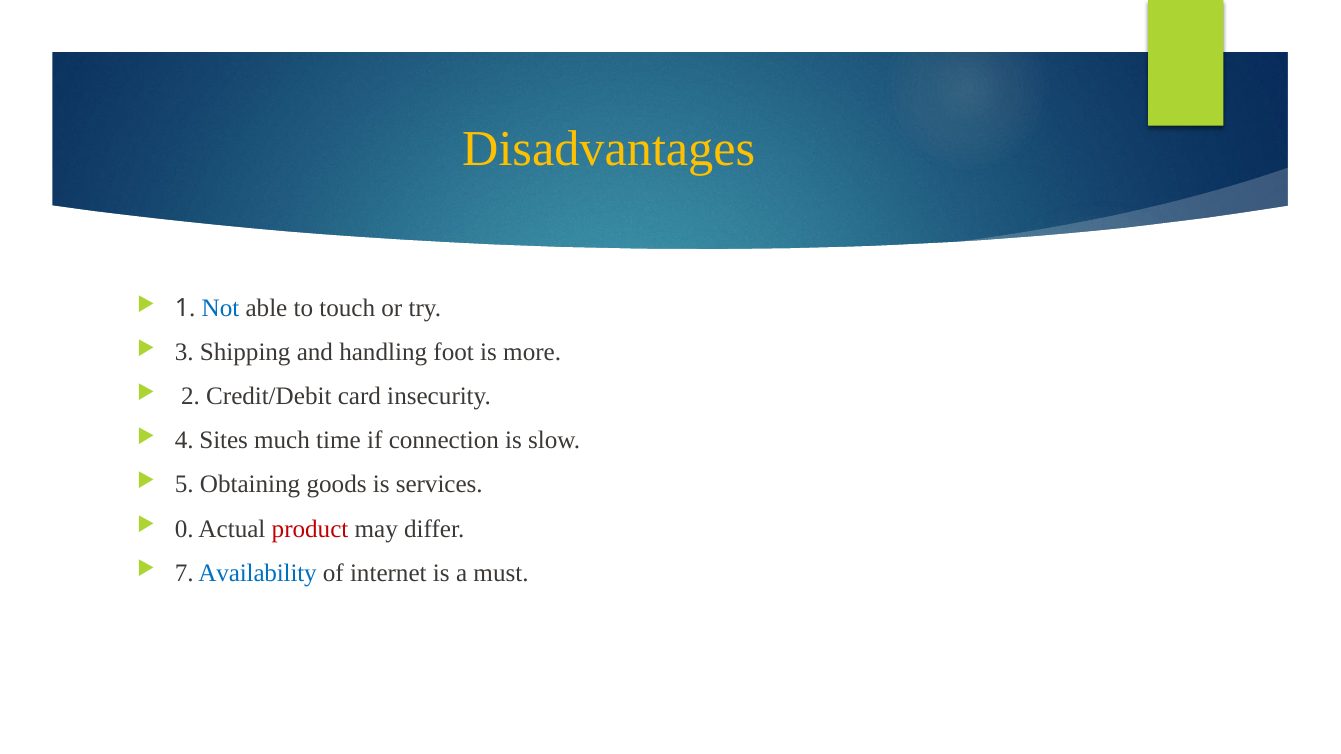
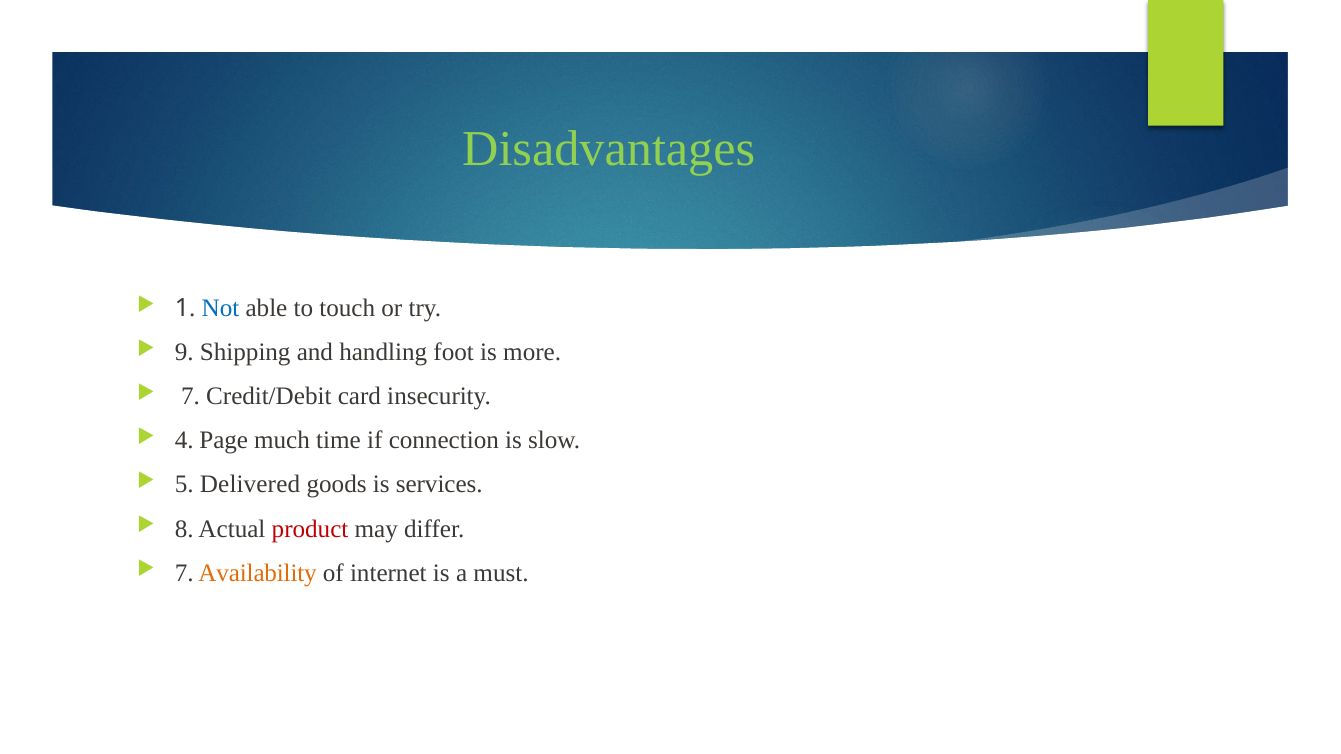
Disadvantages colour: yellow -> light green
3: 3 -> 9
2 at (190, 397): 2 -> 7
Sites: Sites -> Page
Obtaining: Obtaining -> Delivered
0: 0 -> 8
Availability colour: blue -> orange
